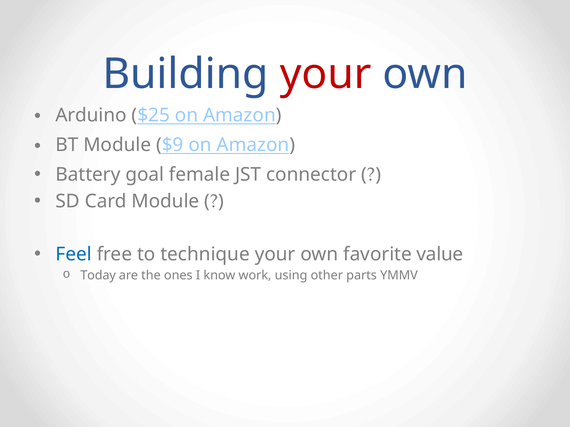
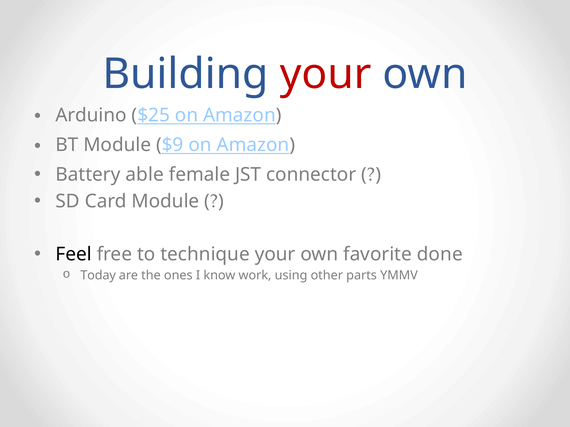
goal: goal -> able
Feel colour: blue -> black
value: value -> done
